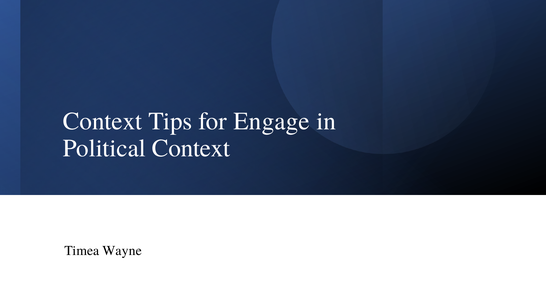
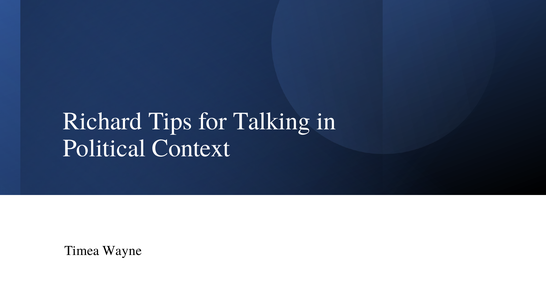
Context at (103, 121): Context -> Richard
Engage: Engage -> Talking
